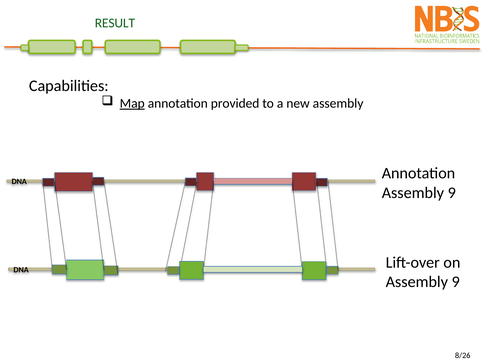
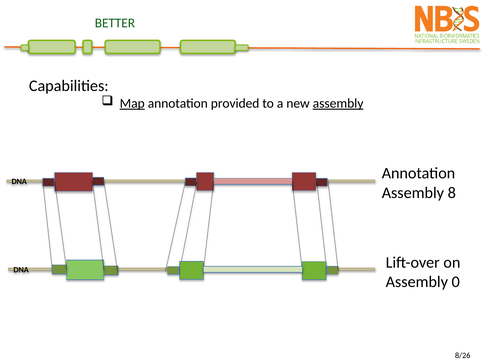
RESULT: RESULT -> BETTER
assembly at (338, 103) underline: none -> present
9 at (452, 193): 9 -> 8
9 at (456, 282): 9 -> 0
